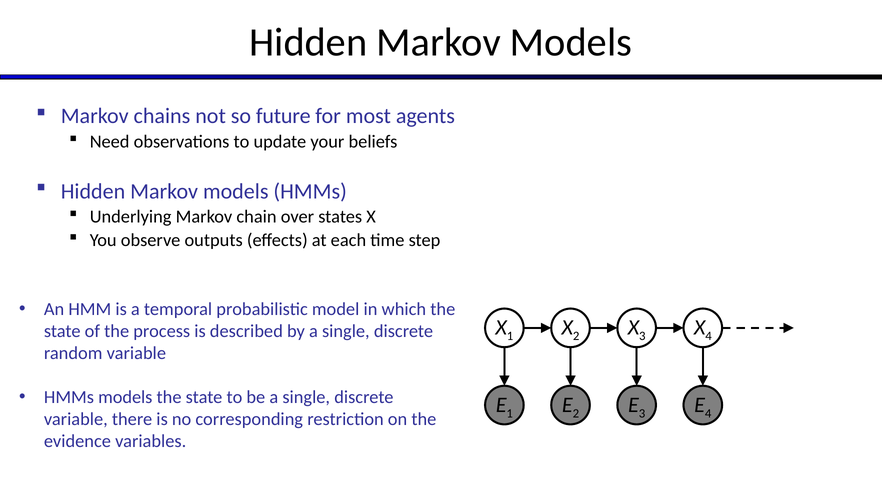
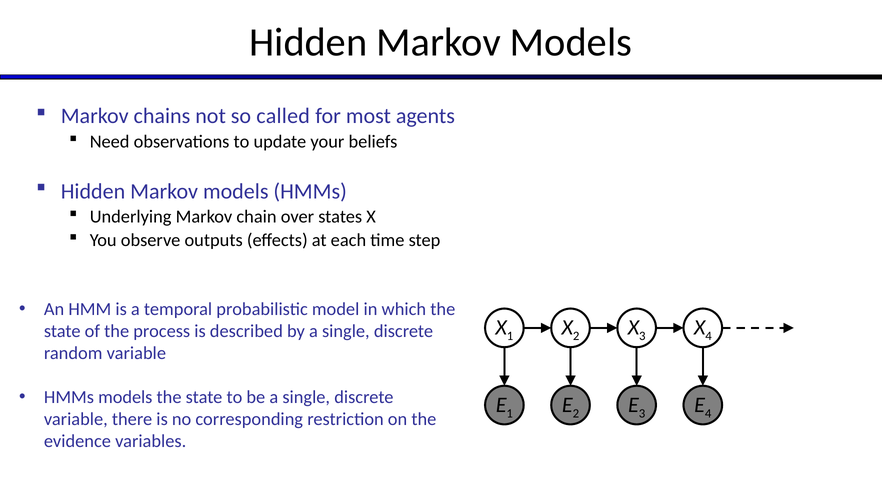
future: future -> called
